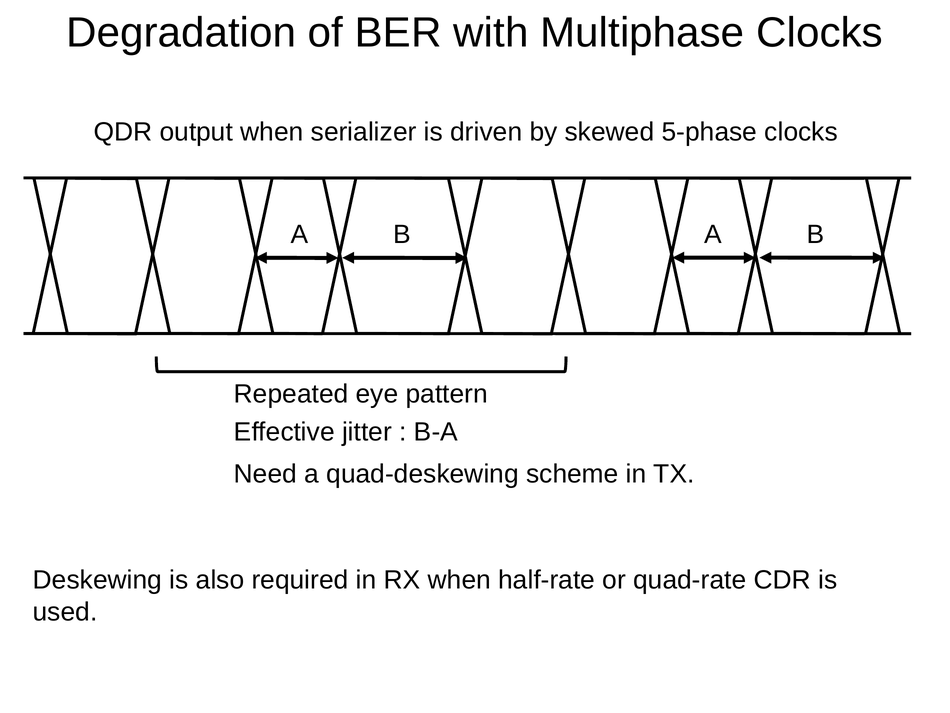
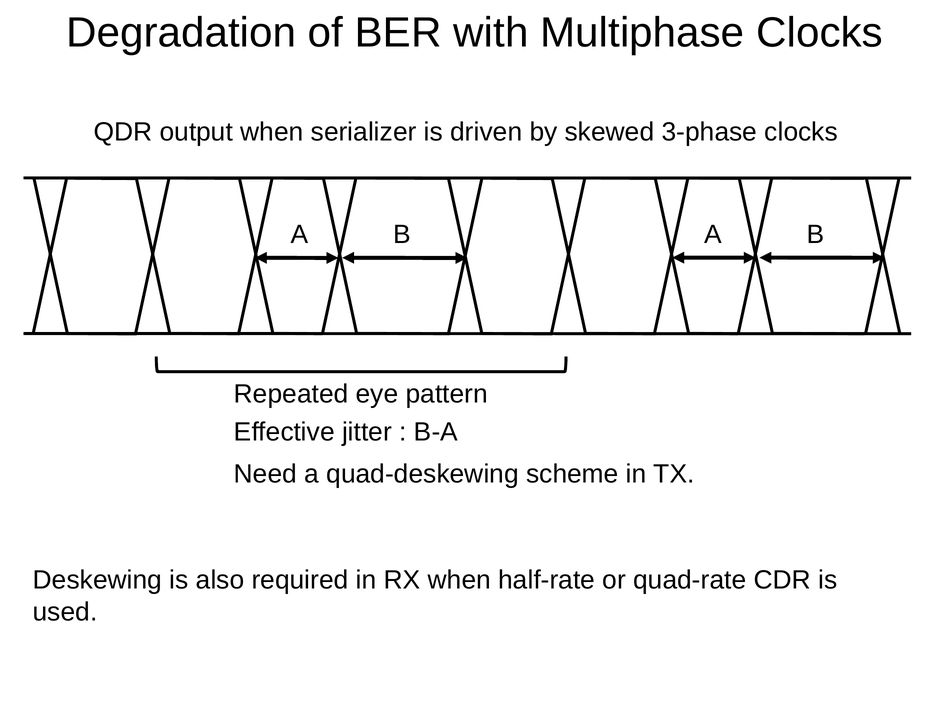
5-phase: 5-phase -> 3-phase
